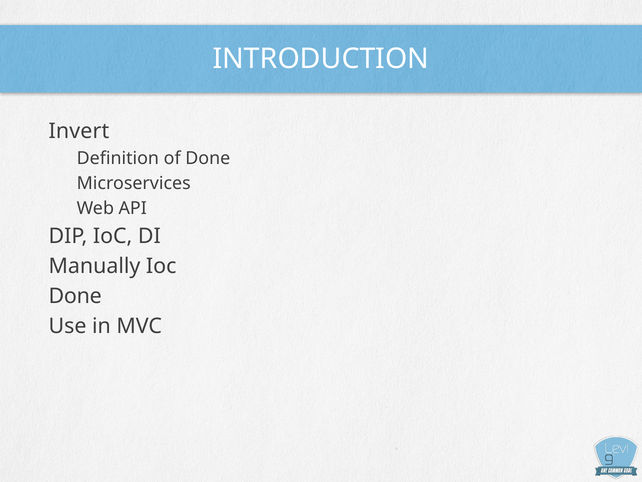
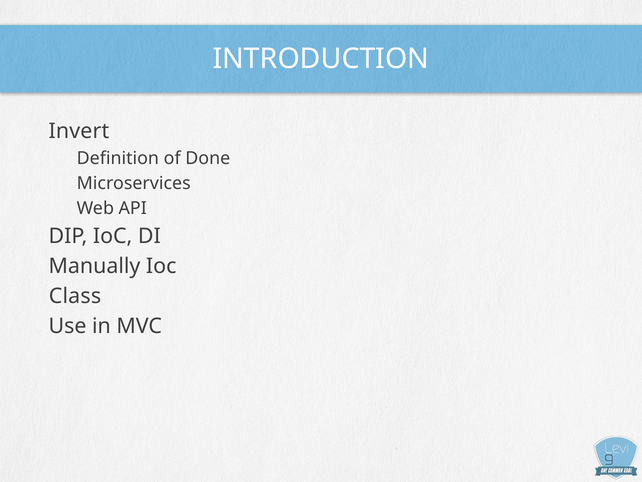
Done at (75, 296): Done -> Class
